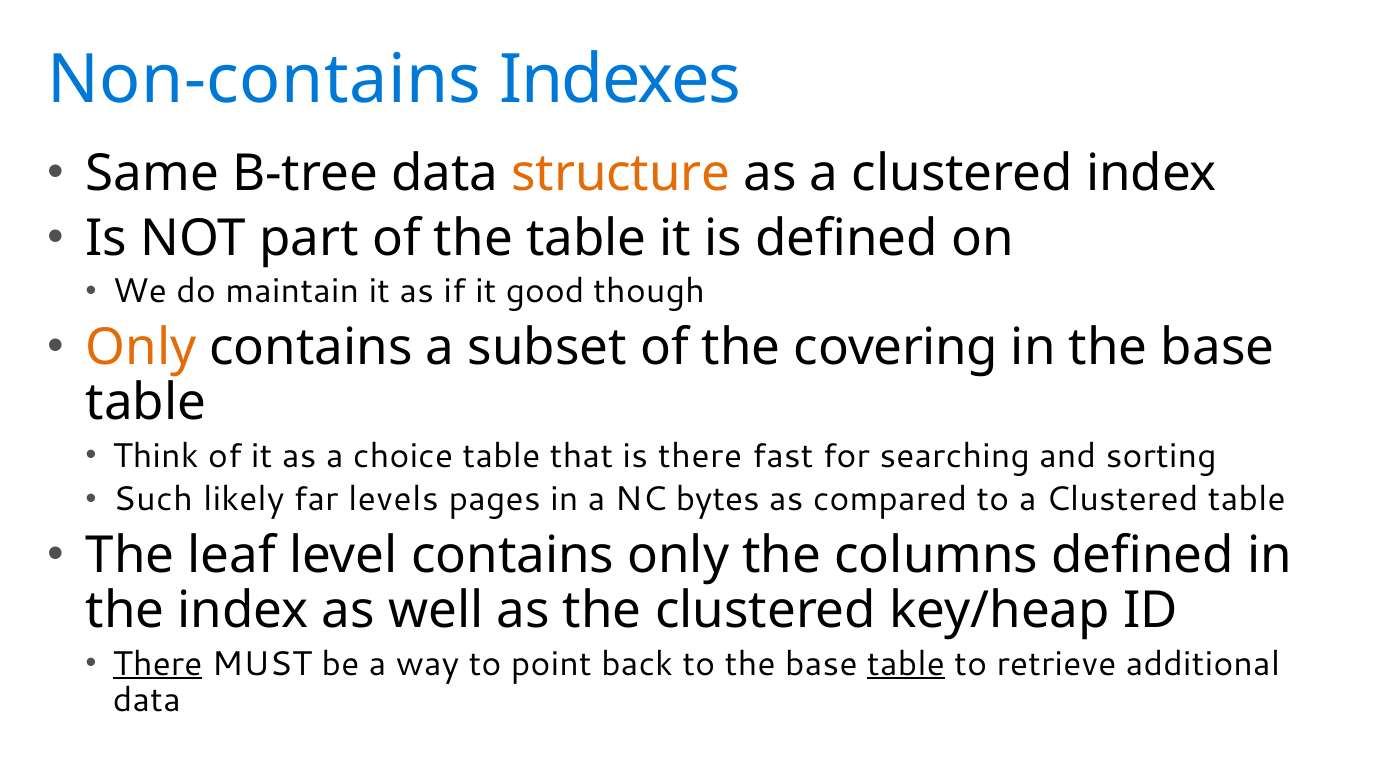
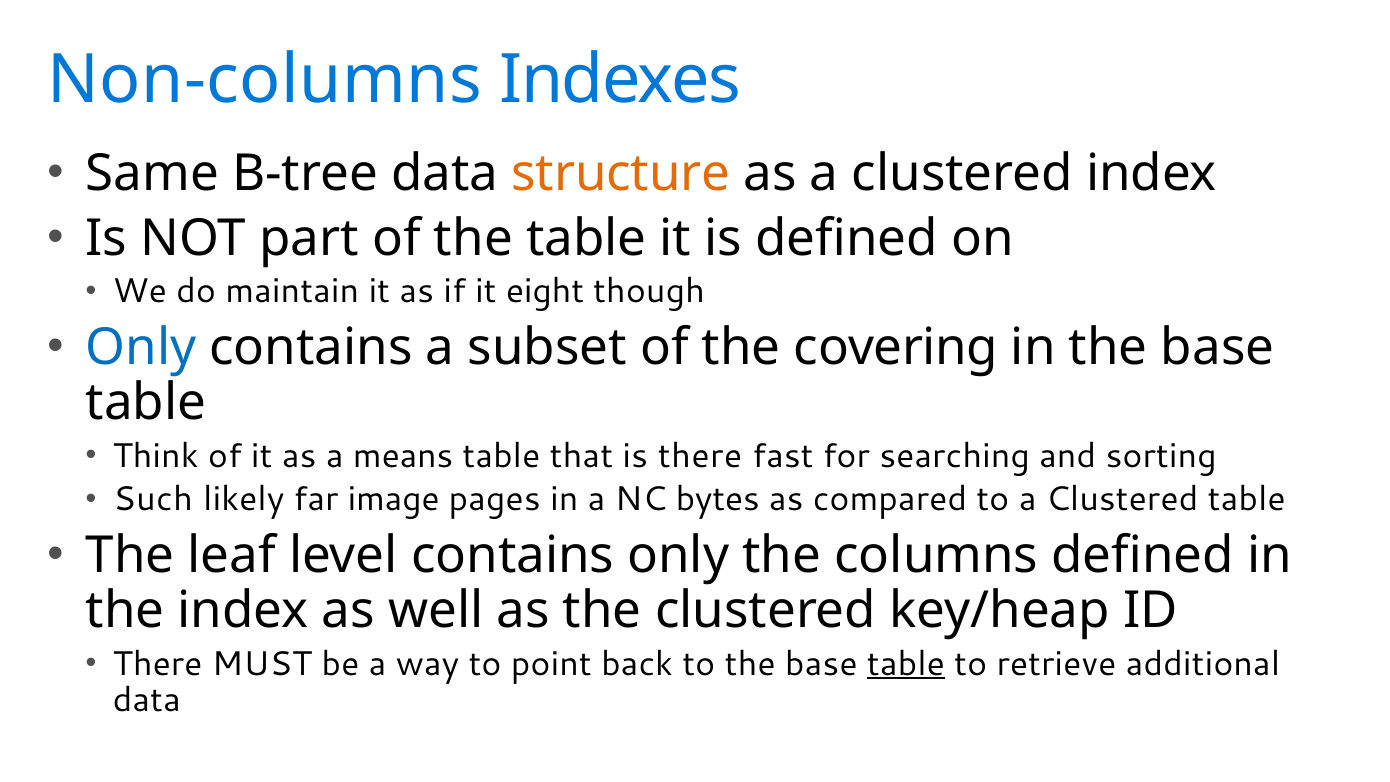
Non-contains: Non-contains -> Non-columns
good: good -> eight
Only at (141, 348) colour: orange -> blue
choice: choice -> means
levels: levels -> image
There at (158, 664) underline: present -> none
